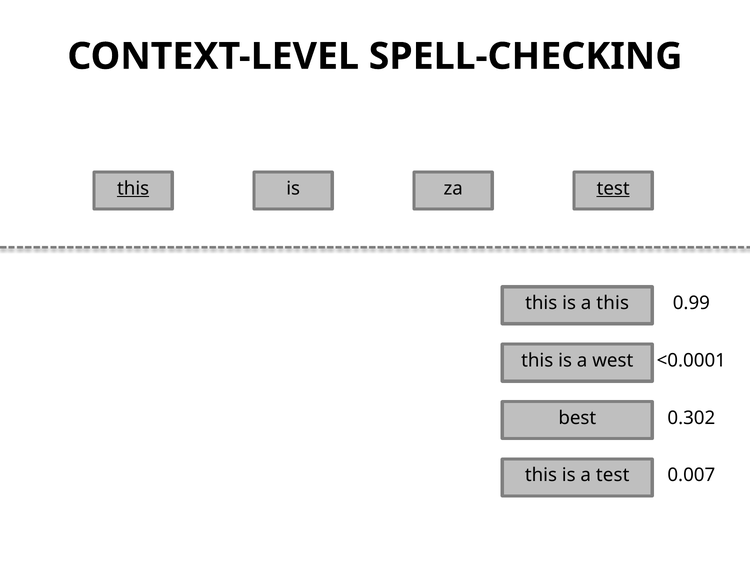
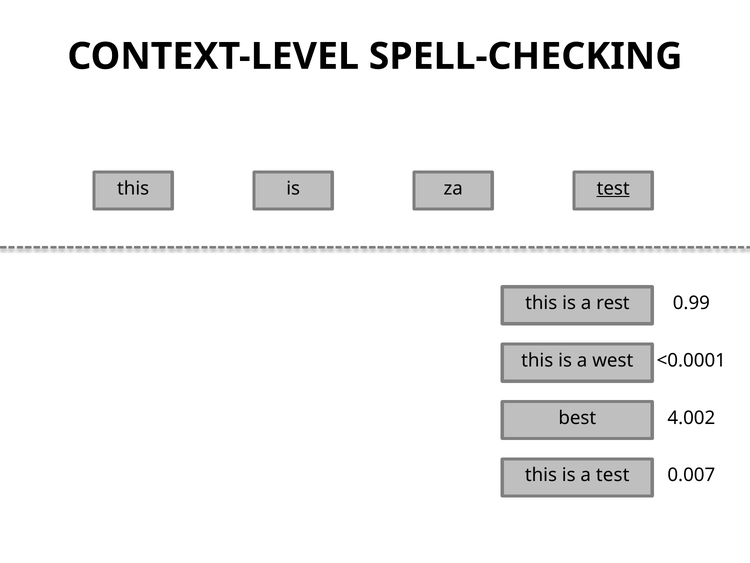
this at (133, 188) underline: present -> none
a this: this -> rest
0.302: 0.302 -> 4.002
